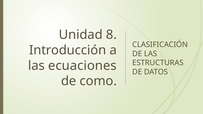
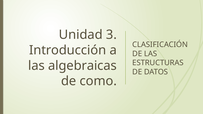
8: 8 -> 3
ecuaciones: ecuaciones -> algebraicas
